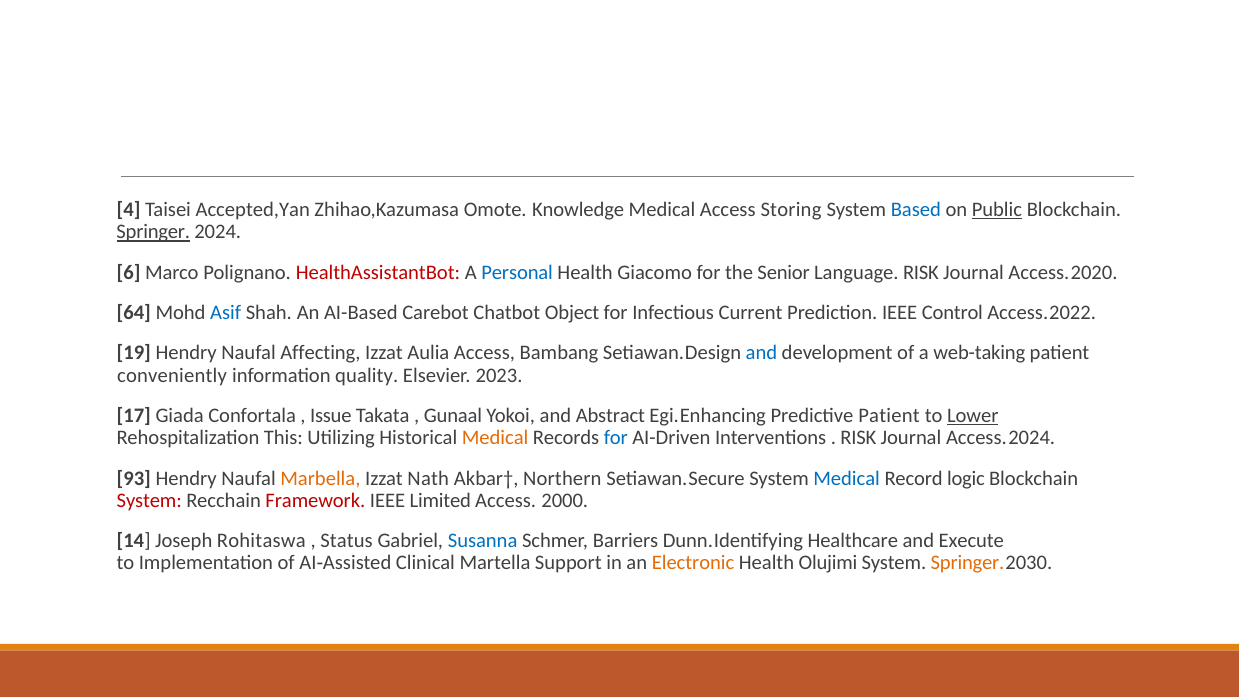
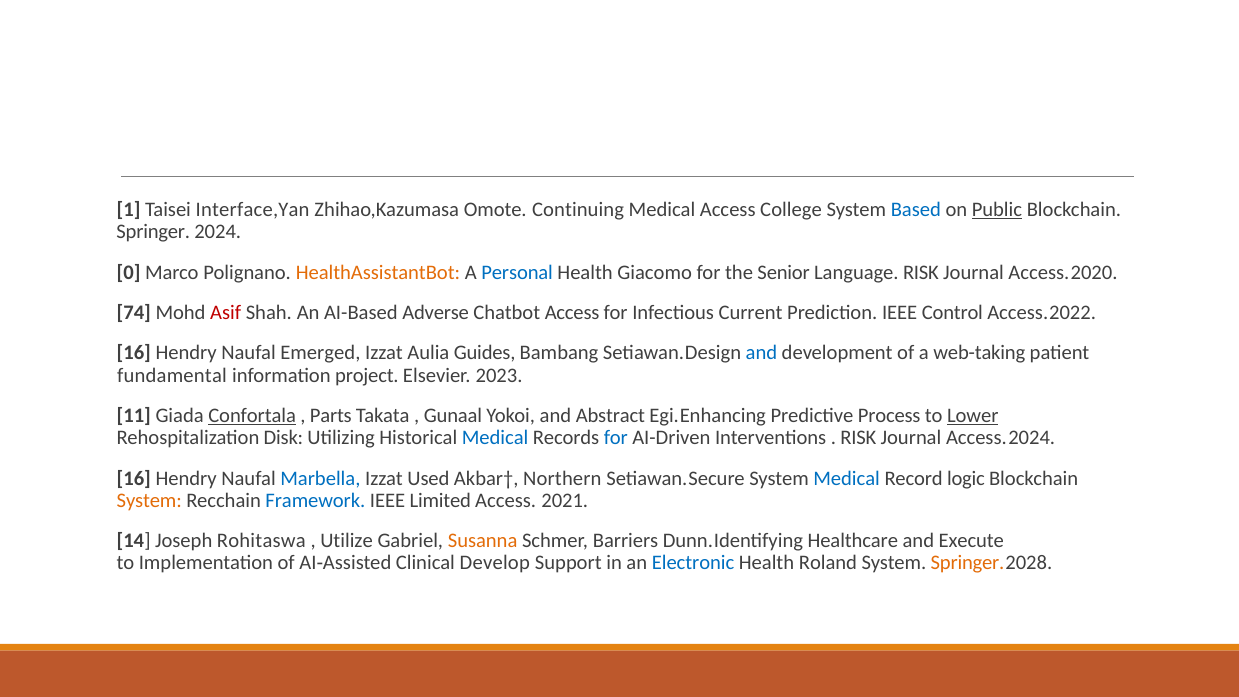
4: 4 -> 1
Accepted,Yan: Accepted,Yan -> Interface,Yan
Knowledge: Knowledge -> Continuing
Storing: Storing -> College
Springer at (153, 232) underline: present -> none
6: 6 -> 0
HealthAssistantBot colour: red -> orange
64: 64 -> 74
Asif colour: blue -> red
Carebot: Carebot -> Adverse
Chatbot Object: Object -> Access
19 at (134, 353): 19 -> 16
Affecting: Affecting -> Emerged
Aulia Access: Access -> Guides
conveniently: conveniently -> fundamental
quality: quality -> project
17: 17 -> 11
Confortala underline: none -> present
Issue: Issue -> Parts
Predictive Patient: Patient -> Process
This: This -> Disk
Medical at (495, 438) colour: orange -> blue
93 at (134, 478): 93 -> 16
Marbella colour: orange -> blue
Nath: Nath -> Used
System at (149, 500) colour: red -> orange
Framework colour: red -> blue
2000: 2000 -> 2021
Status: Status -> Utilize
Susanna colour: blue -> orange
Martella: Martella -> Develop
Electronic colour: orange -> blue
Olujimi: Olujimi -> Roland
2030: 2030 -> 2028
